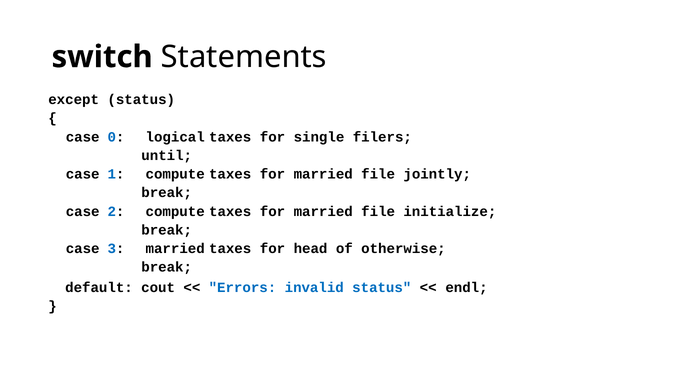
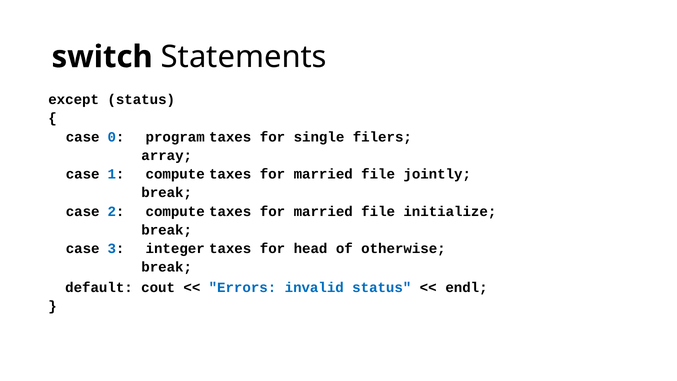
logical: logical -> program
until: until -> array
3 married: married -> integer
